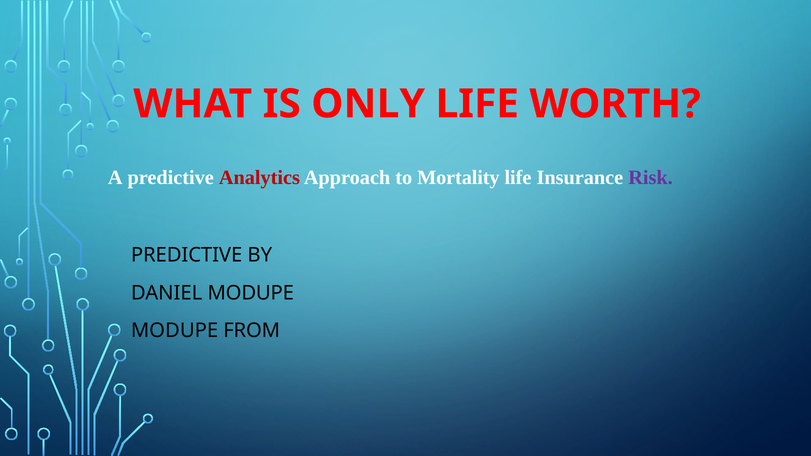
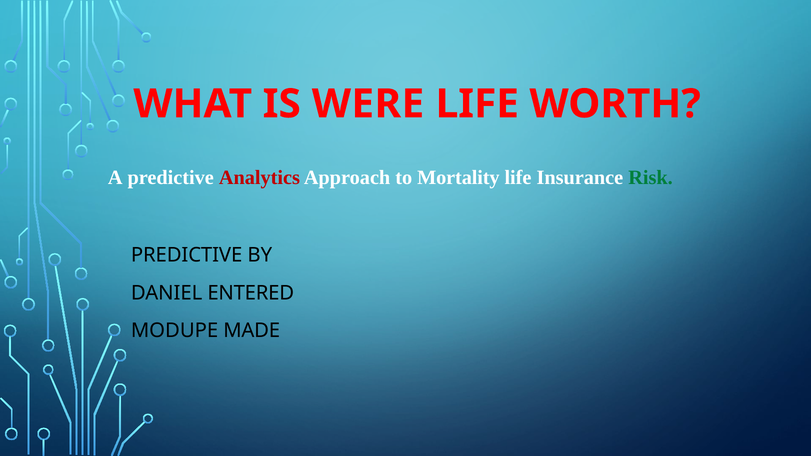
ONLY: ONLY -> WERE
Risk colour: purple -> green
DANIEL MODUPE: MODUPE -> ENTERED
FROM: FROM -> MADE
